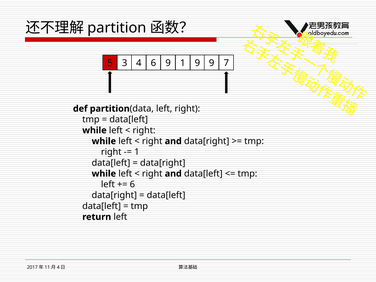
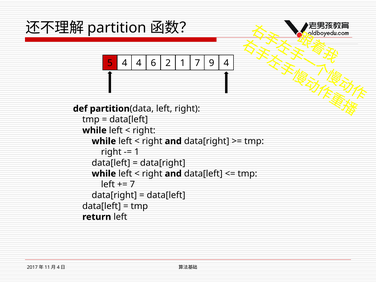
5 3: 3 -> 4
6 9: 9 -> 2
1 9: 9 -> 7
9 7: 7 -> 4
6 at (132, 184): 6 -> 7
